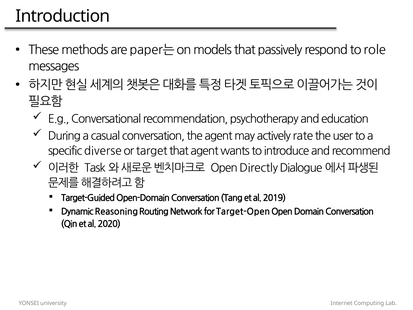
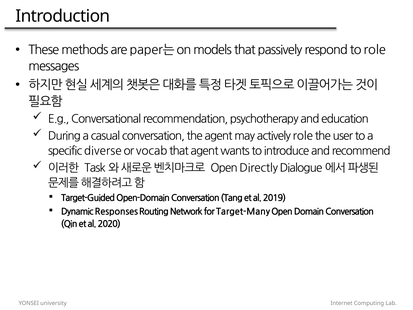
actively rate: rate -> role
target: target -> vocab
Reasoning: Reasoning -> Responses
Target-Open: Target-Open -> Target-Many
